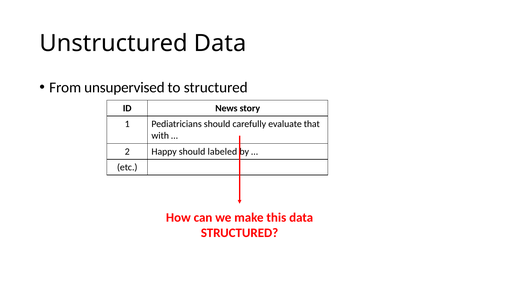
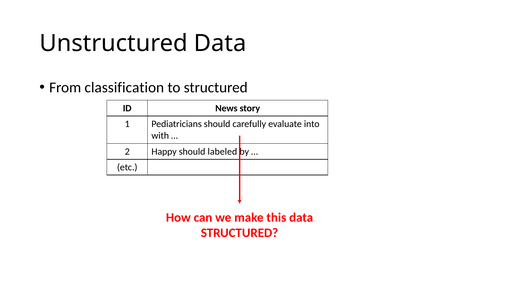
unsupervised: unsupervised -> classification
that: that -> into
